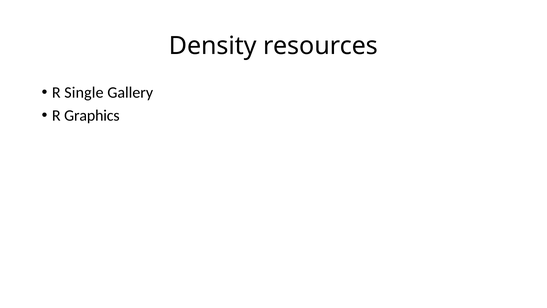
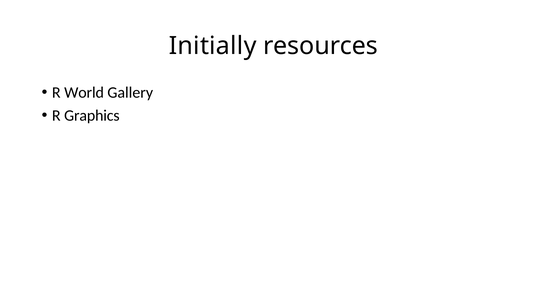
Density: Density -> Initially
Single: Single -> World
